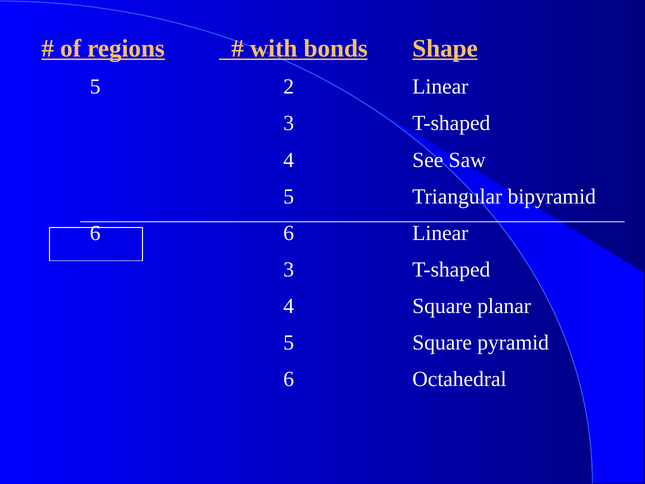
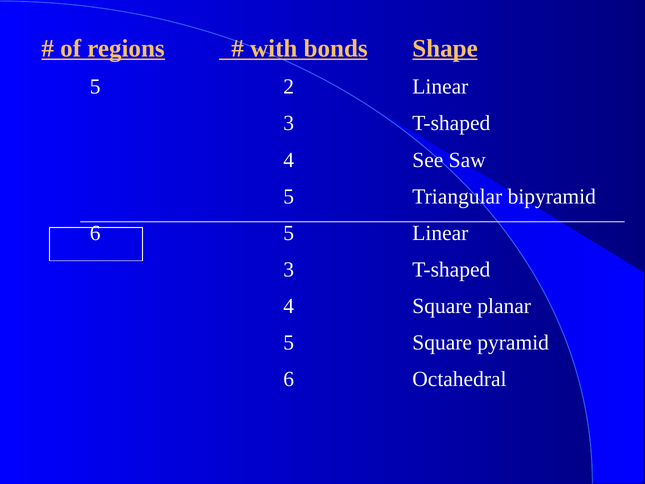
6 6: 6 -> 5
